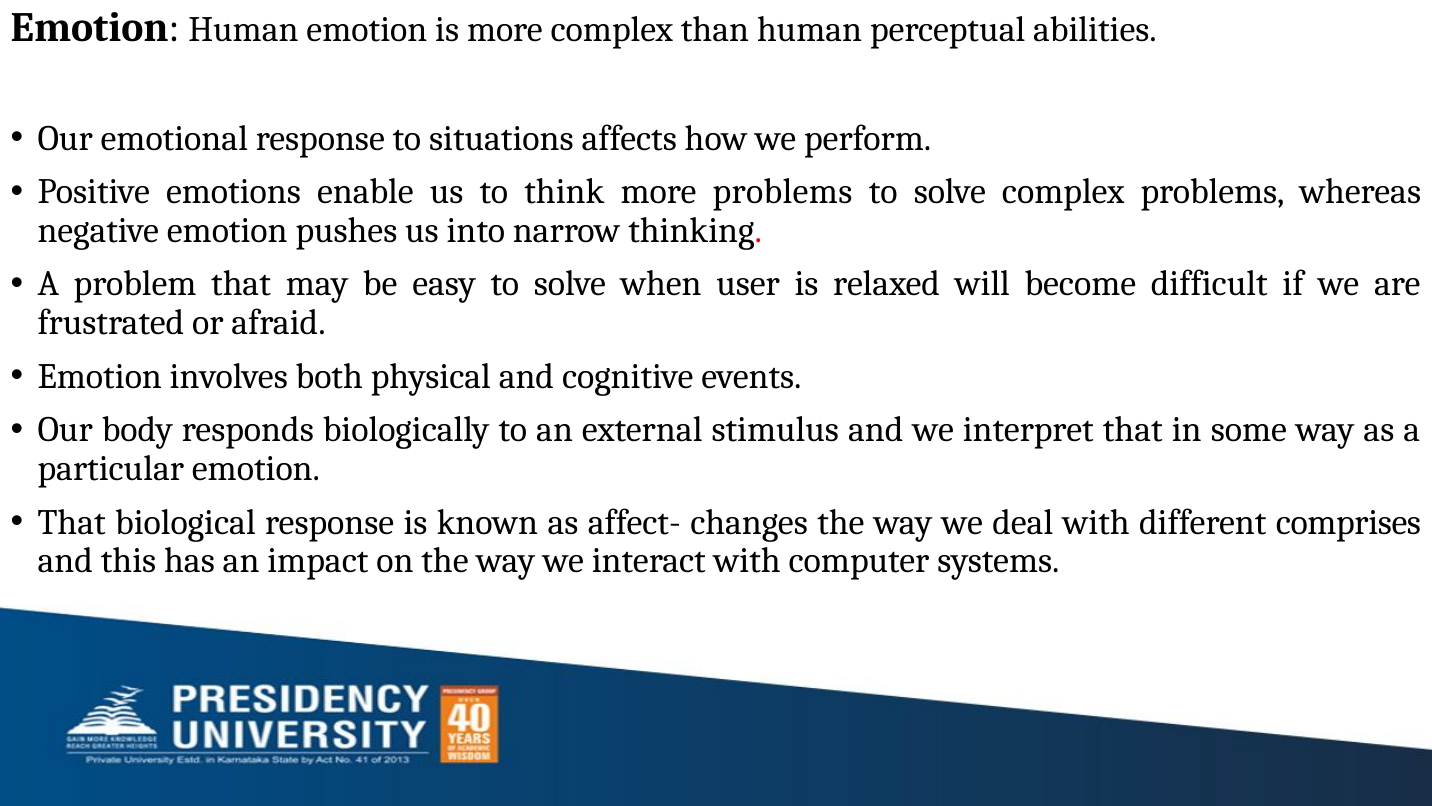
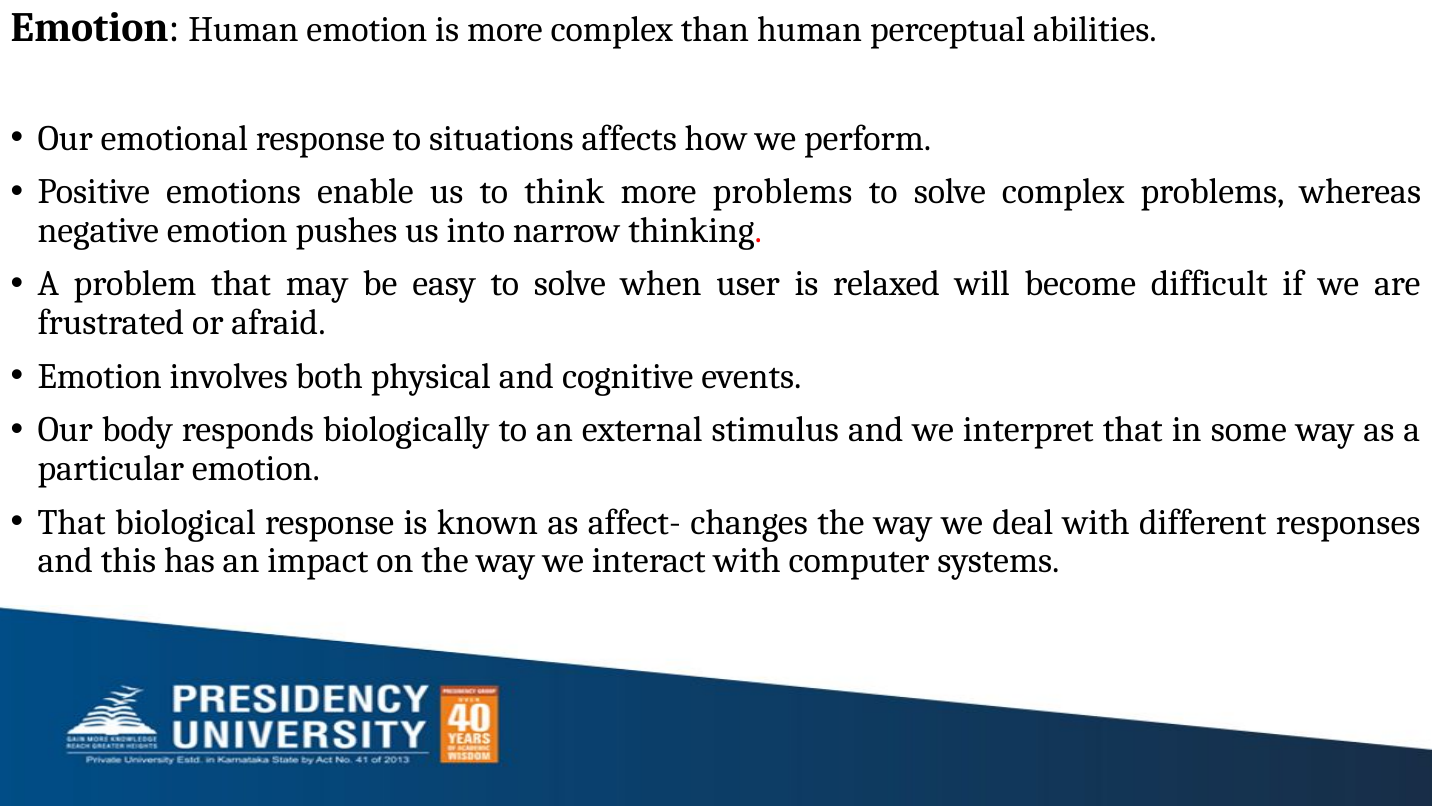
comprises: comprises -> responses
